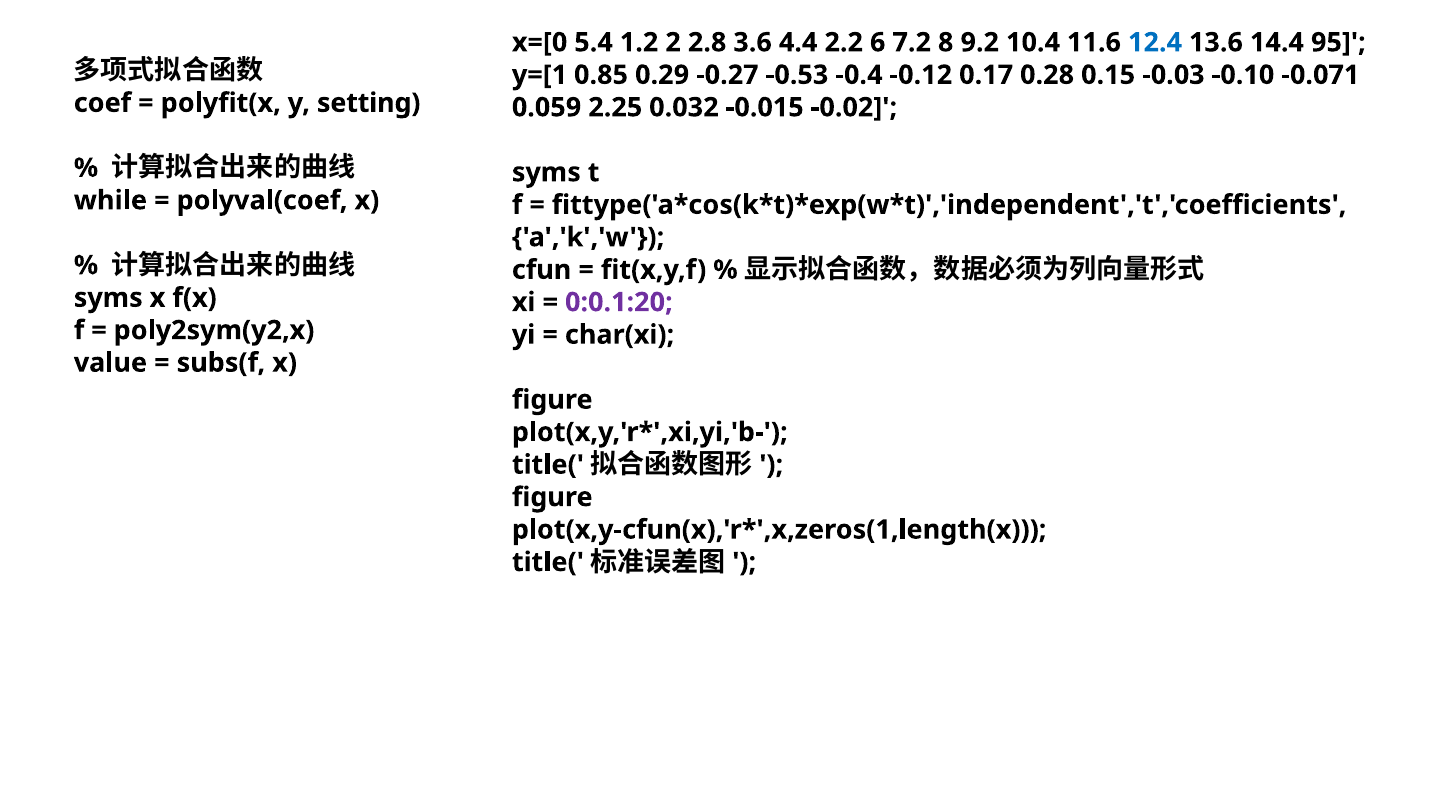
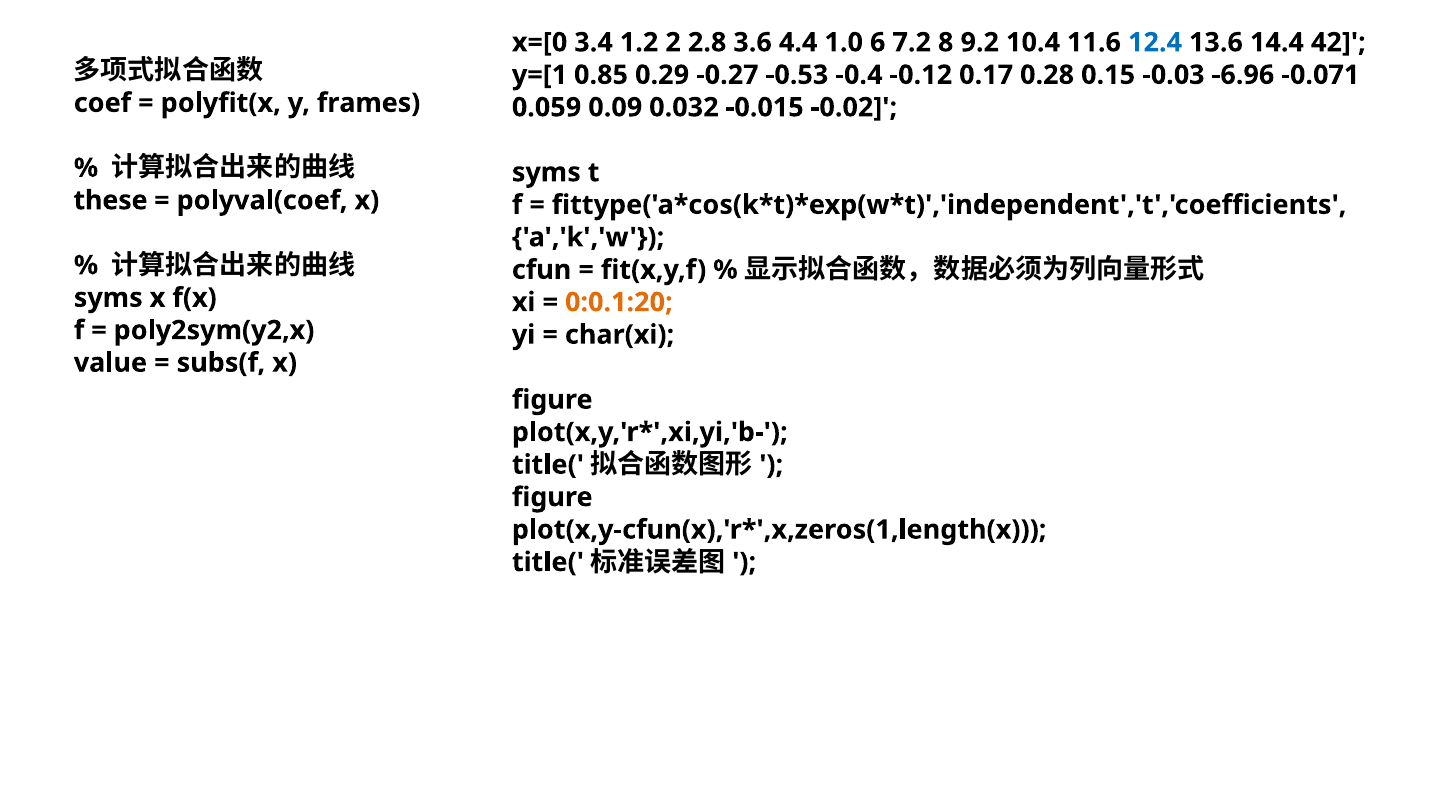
5.4: 5.4 -> 3.4
2.2: 2.2 -> 1.0
95: 95 -> 42
-0.10: -0.10 -> -6.96
setting: setting -> frames
2.25: 2.25 -> 0.09
while: while -> these
0:0.1:20 colour: purple -> orange
